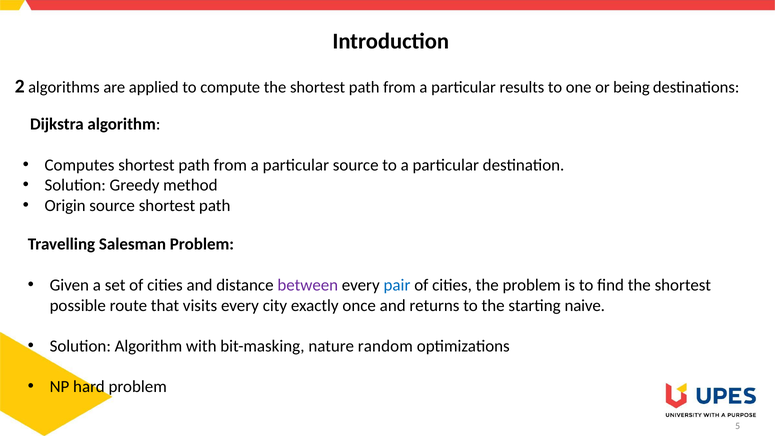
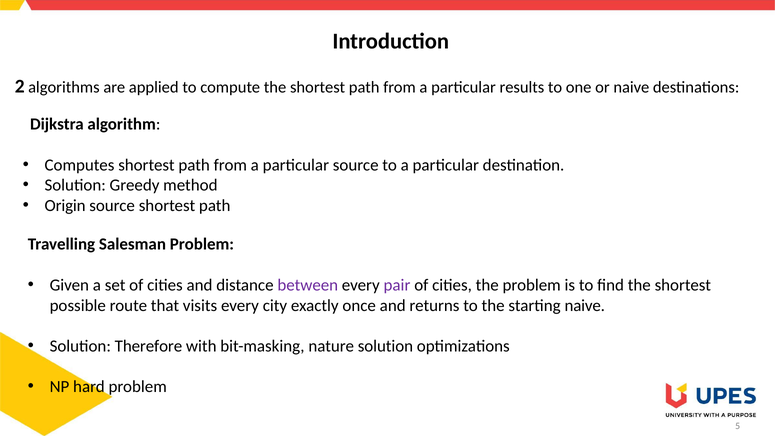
or being: being -> naive
pair colour: blue -> purple
Solution Algorithm: Algorithm -> Therefore
nature random: random -> solution
